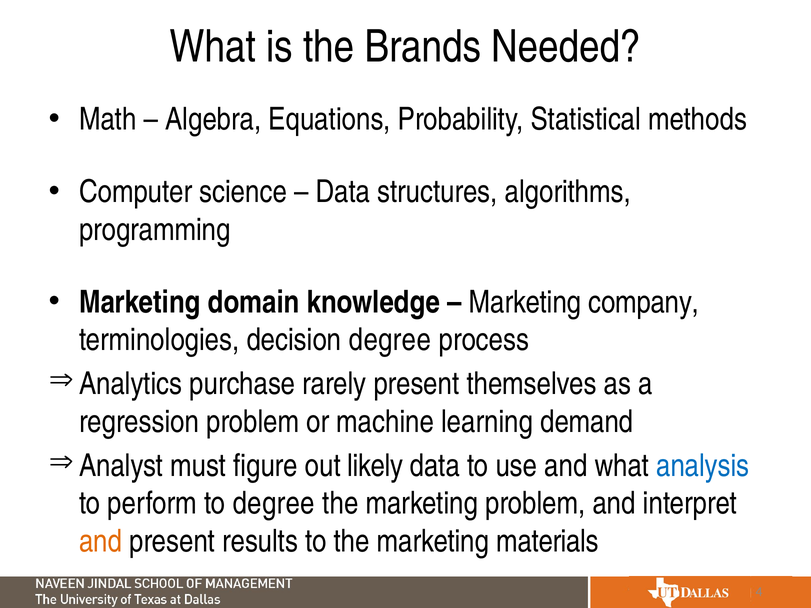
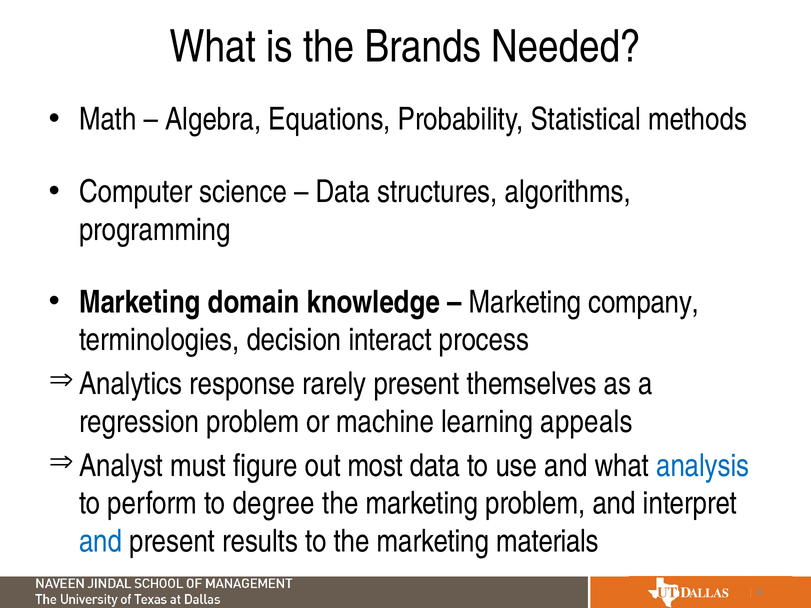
decision degree: degree -> interact
purchase: purchase -> response
demand: demand -> appeals
likely: likely -> most
and at (101, 542) colour: orange -> blue
